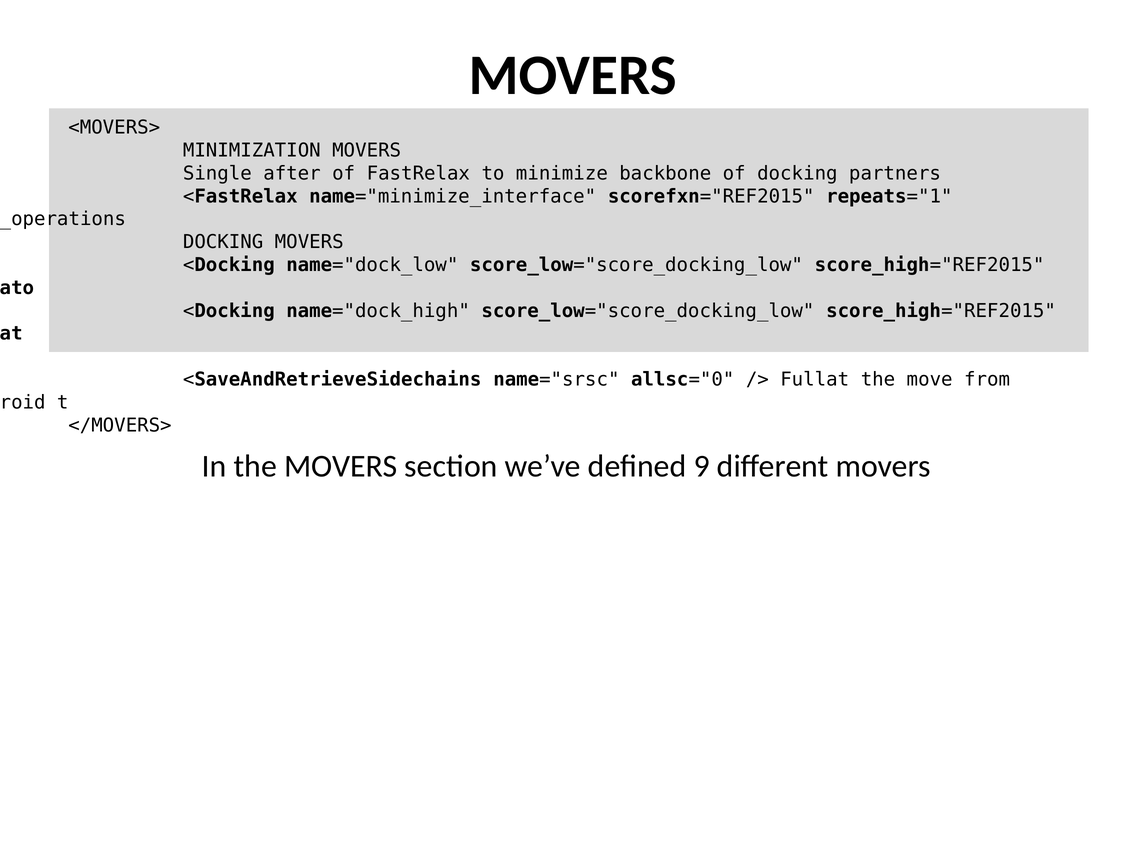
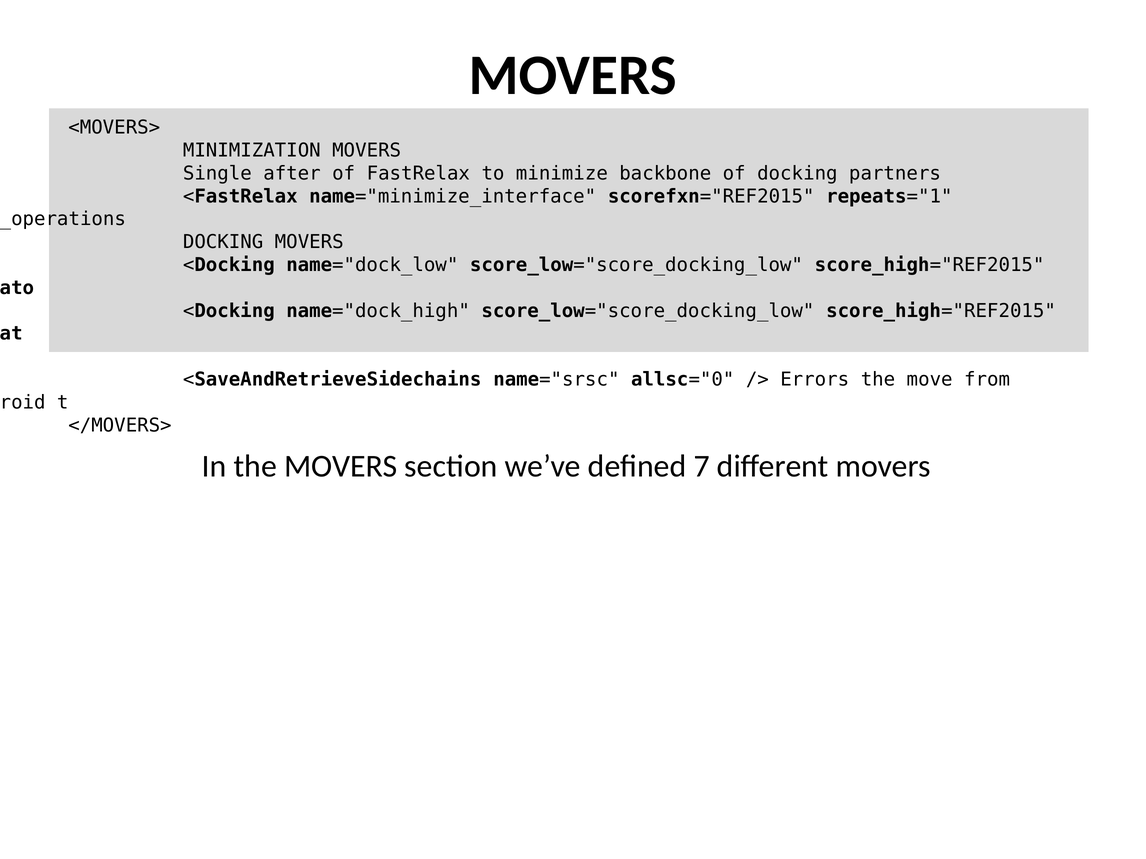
Fullat at (815, 380): Fullat -> Errors
9: 9 -> 7
